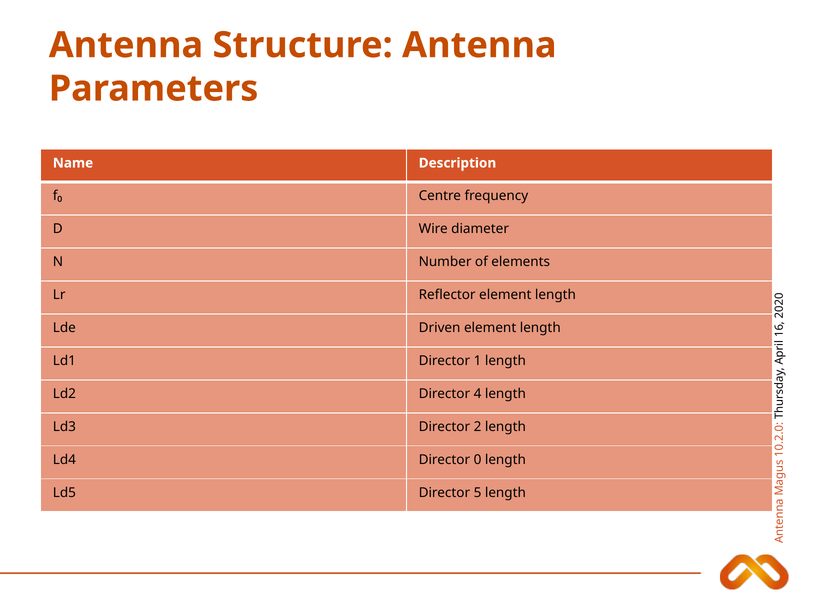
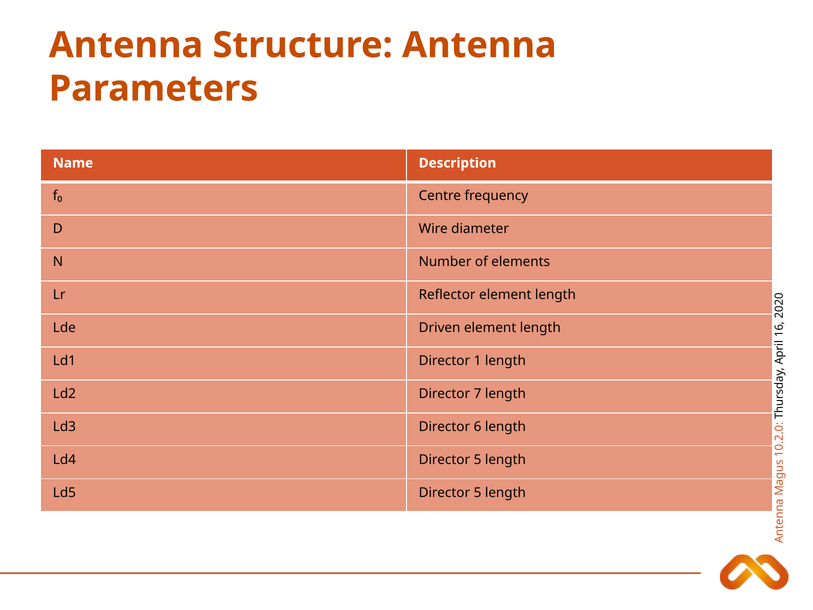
4: 4 -> 7
Director 2: 2 -> 6
Ld4 Director 0: 0 -> 5
